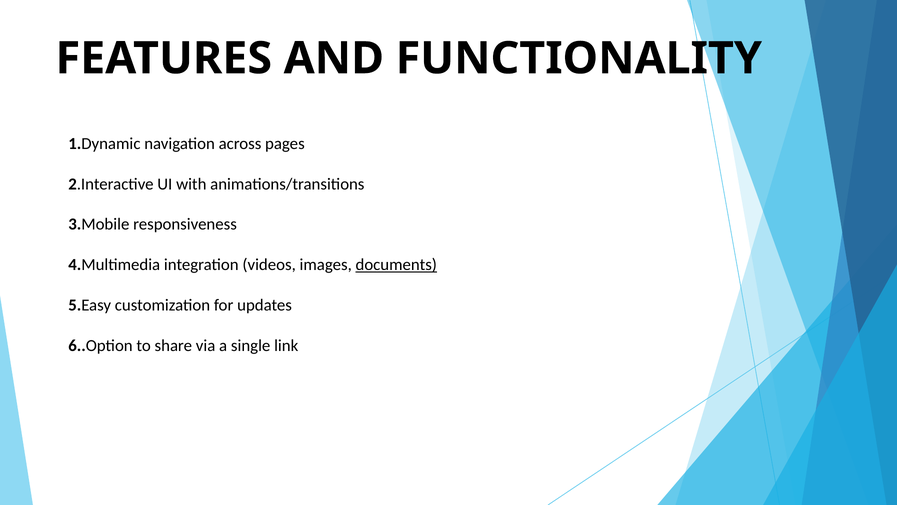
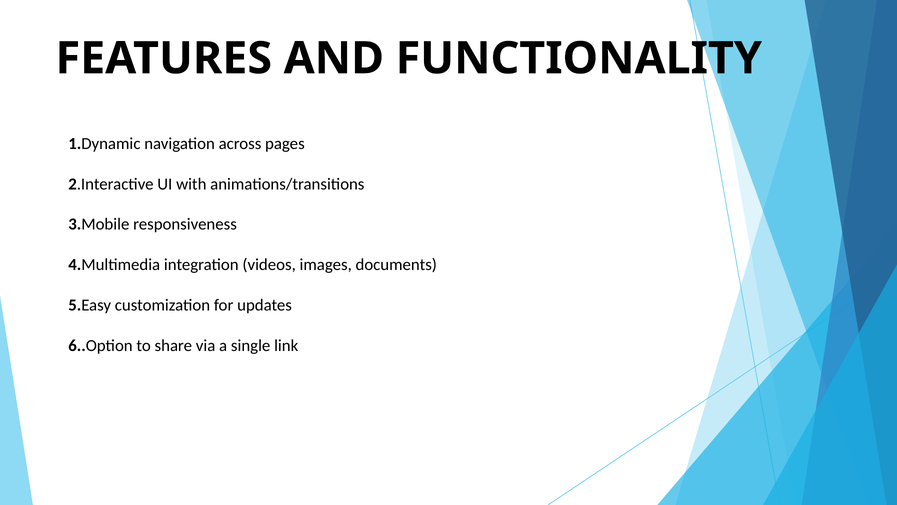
documents underline: present -> none
